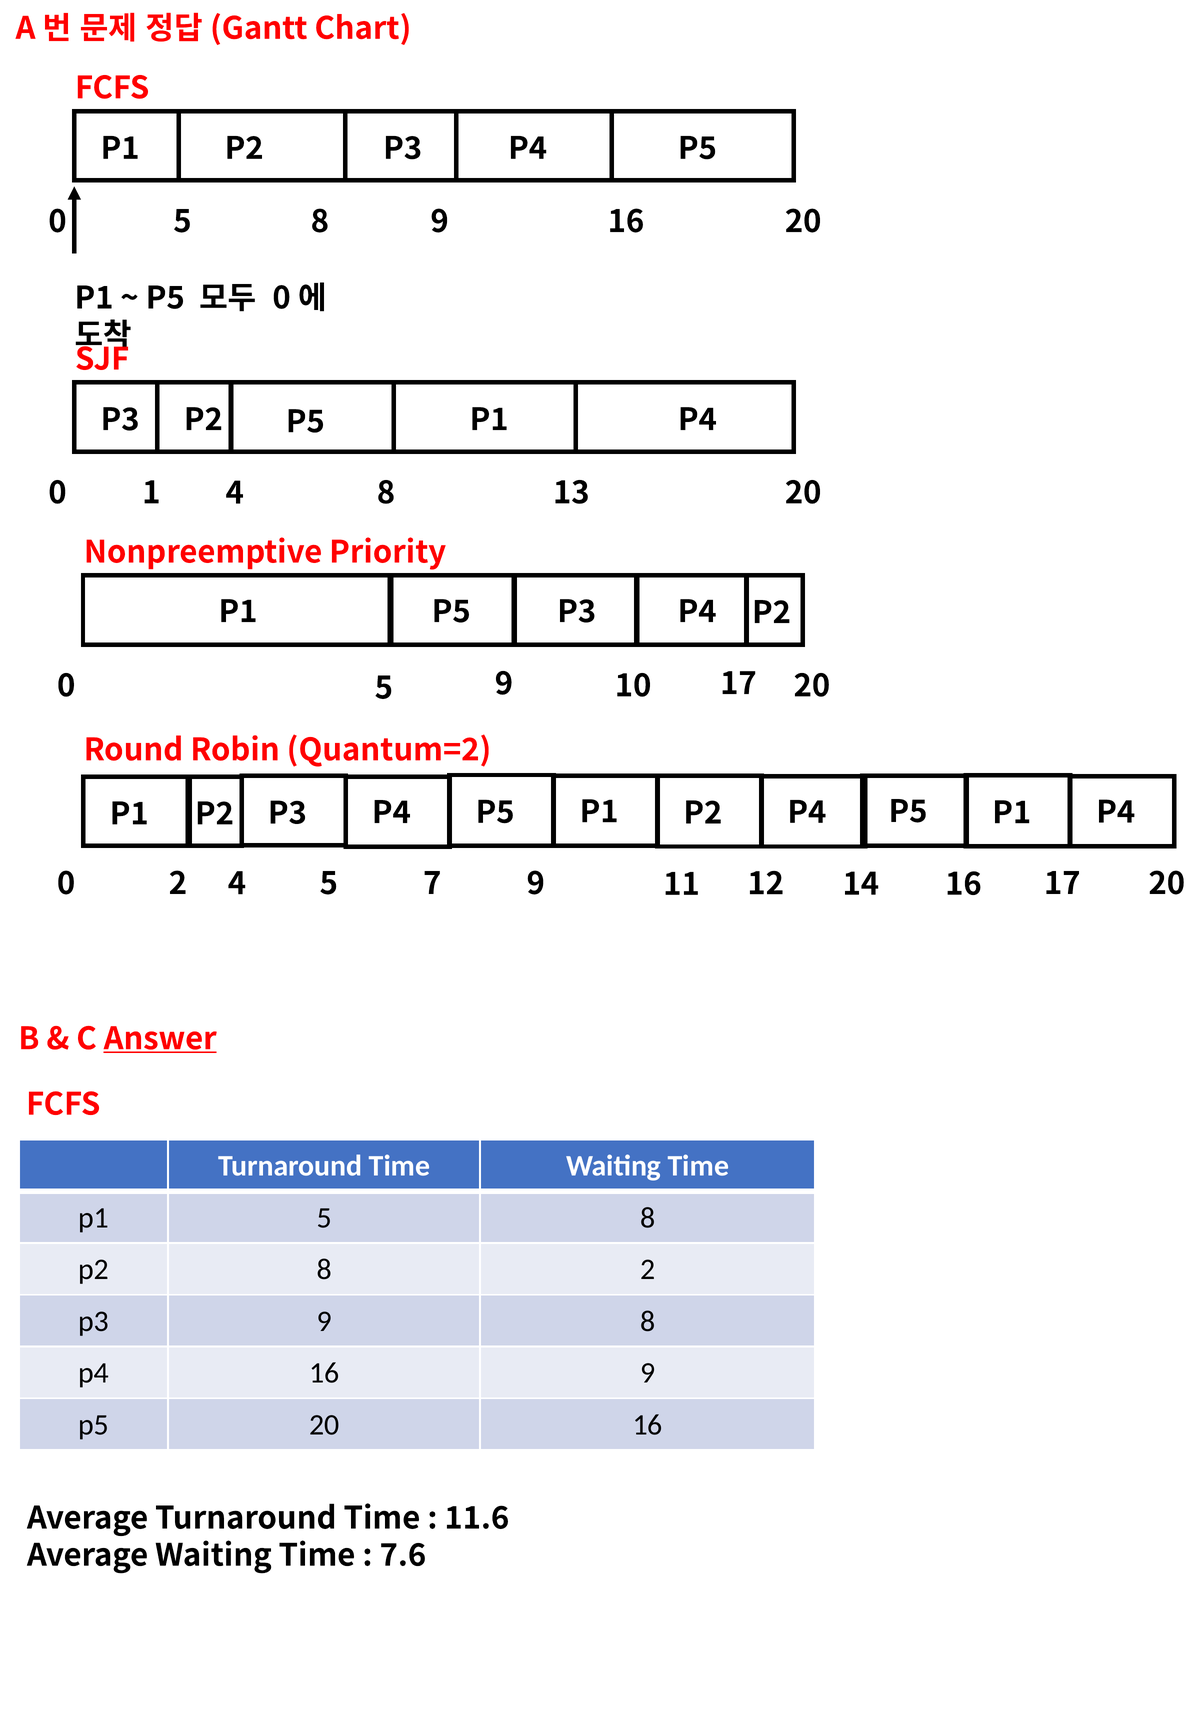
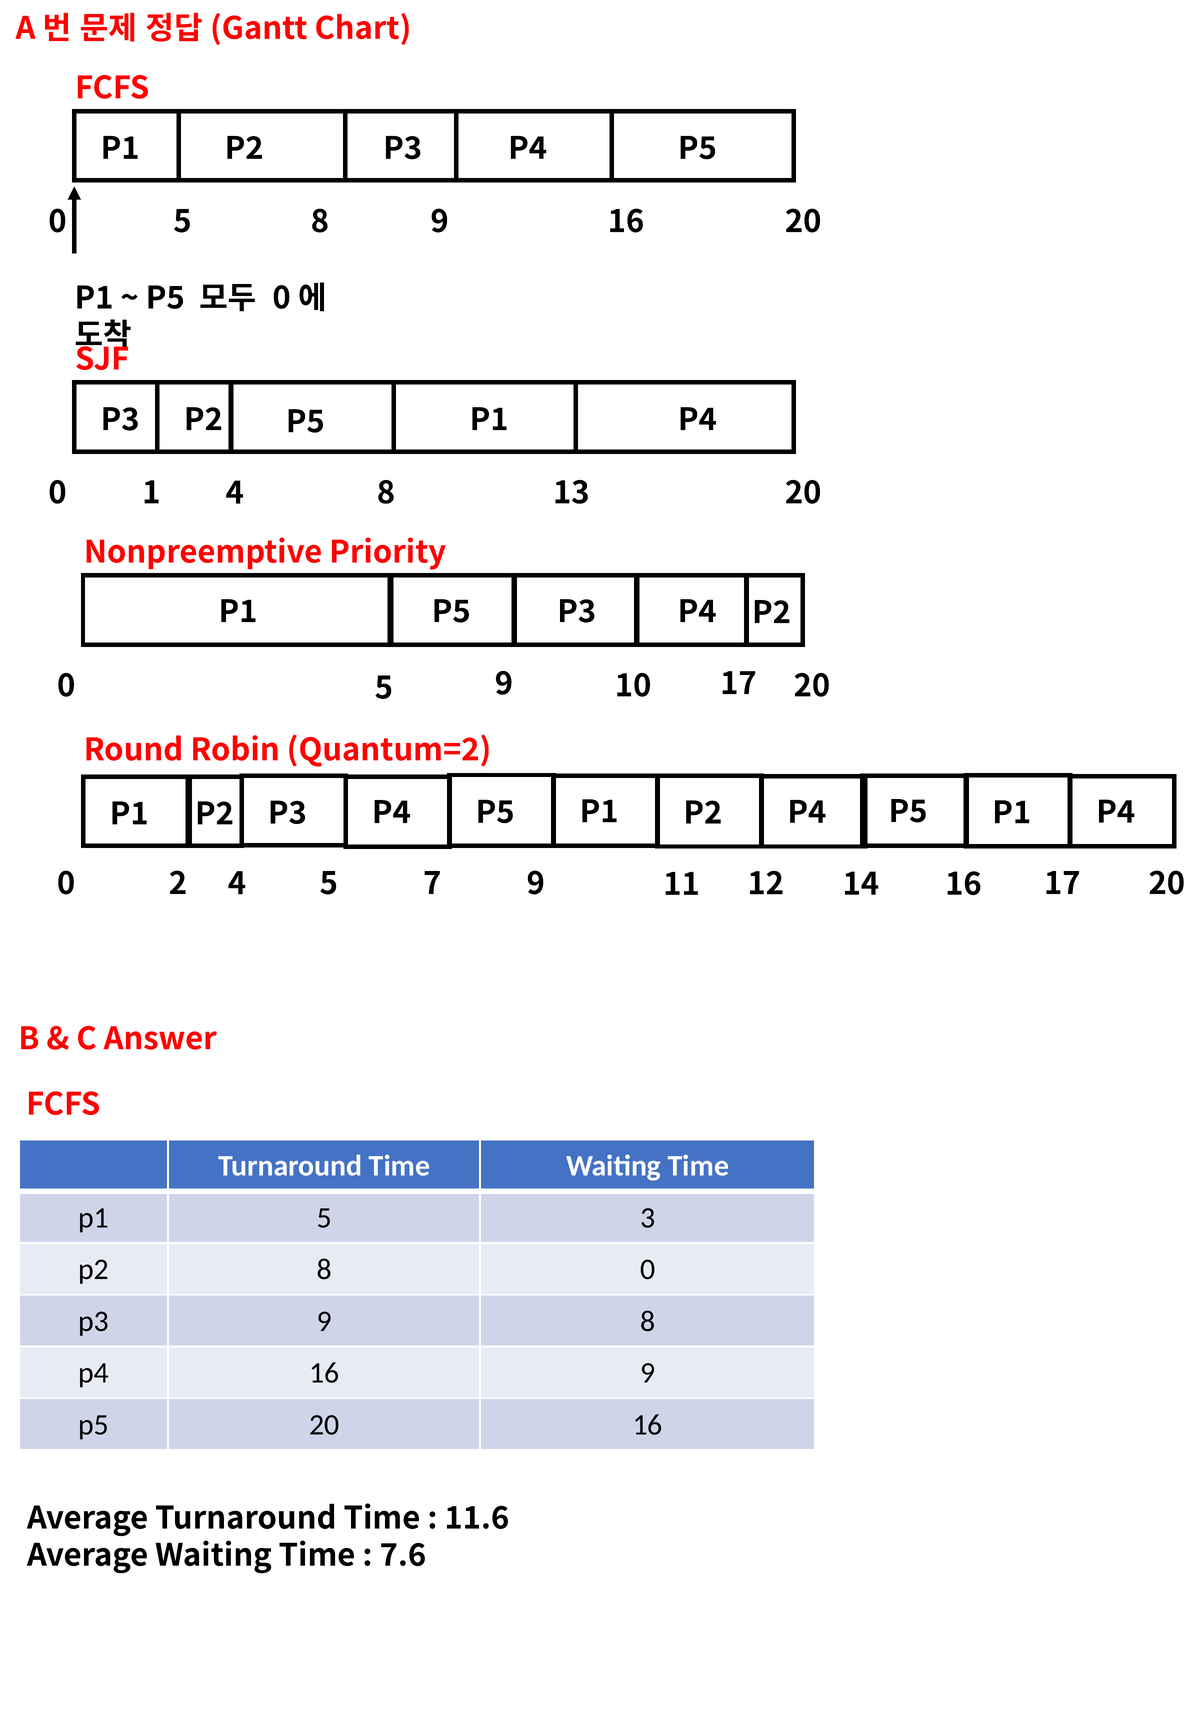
Answer underline: present -> none
p1 5 8: 8 -> 3
8 2: 2 -> 0
